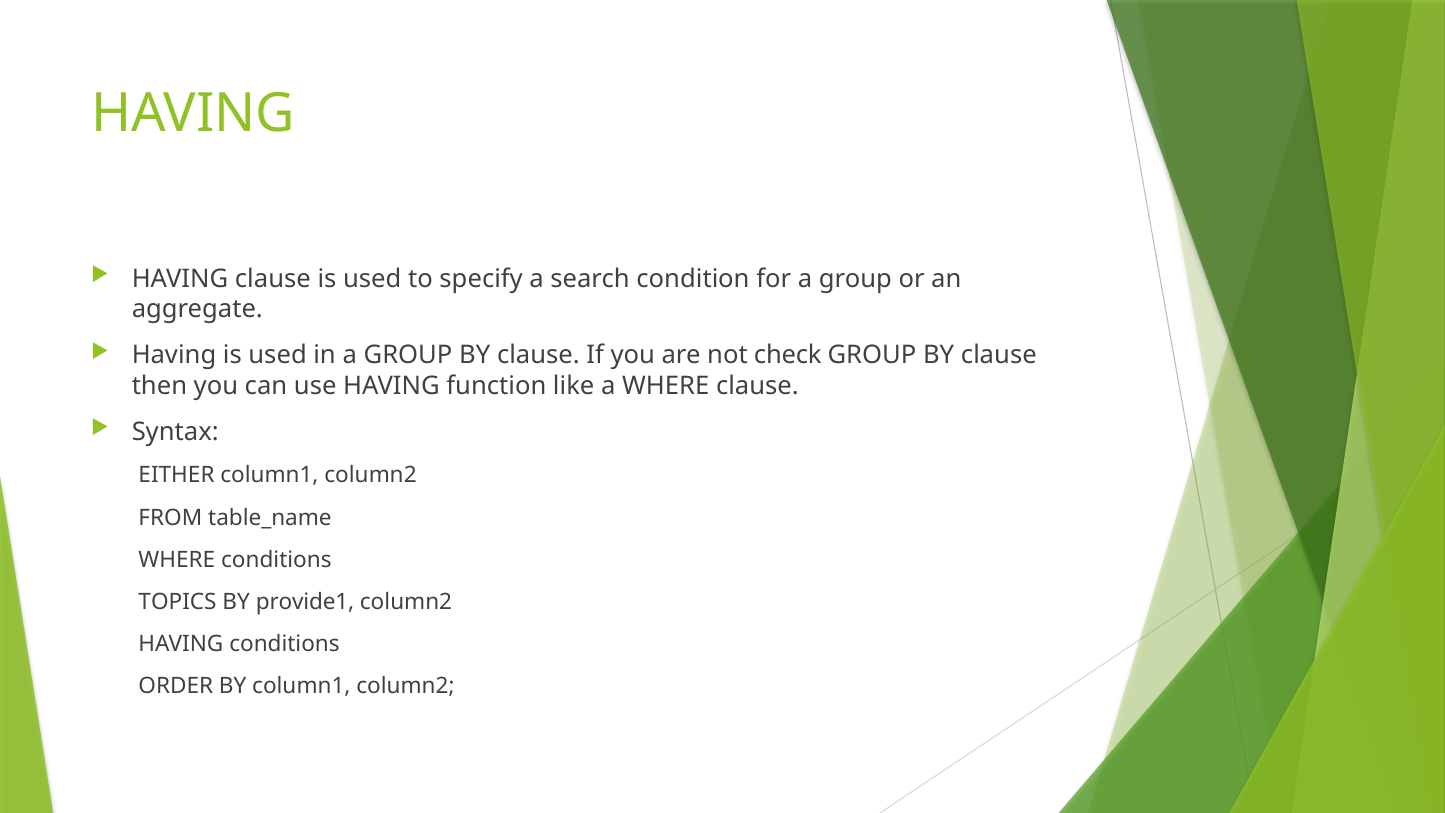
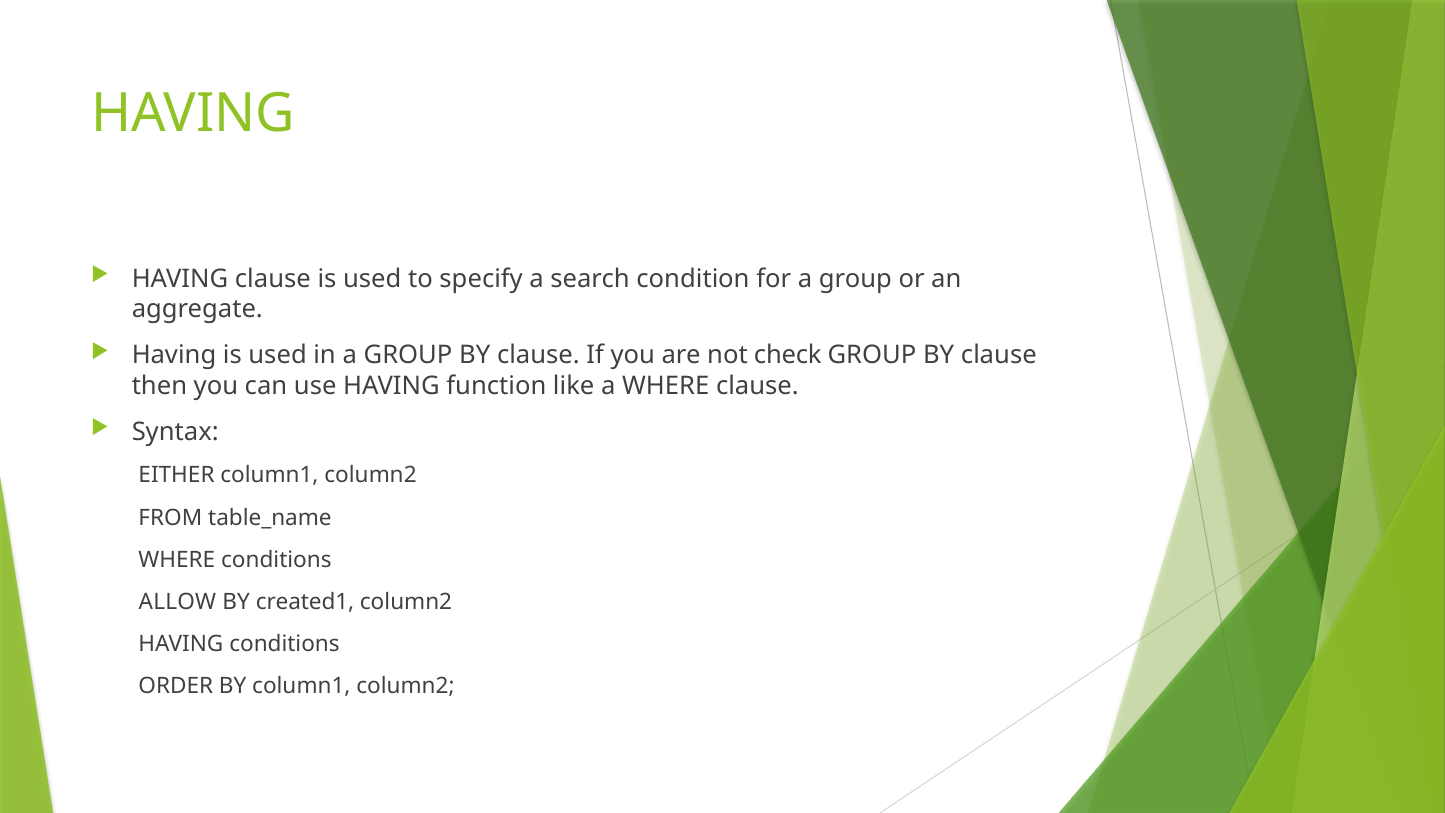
TOPICS: TOPICS -> ALLOW
provide1: provide1 -> created1
